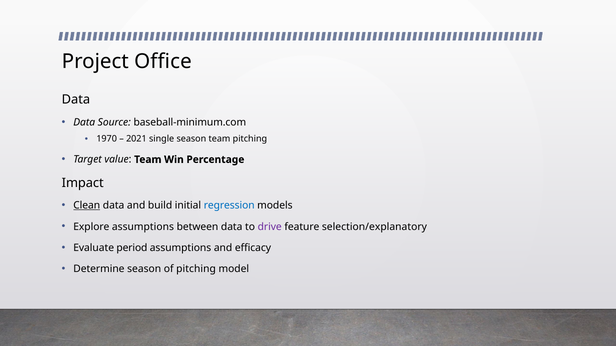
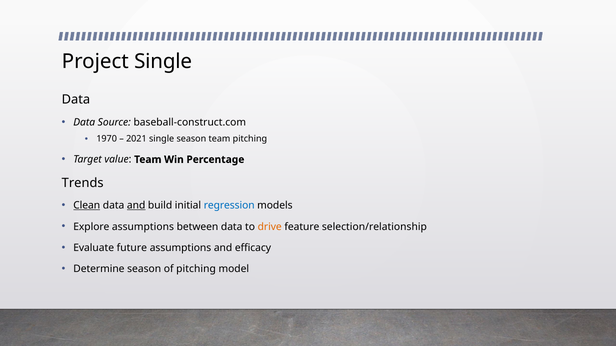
Project Office: Office -> Single
baseball-minimum.com: baseball-minimum.com -> baseball-construct.com
Impact: Impact -> Trends
and at (136, 206) underline: none -> present
drive colour: purple -> orange
selection/explanatory: selection/explanatory -> selection/relationship
period: period -> future
